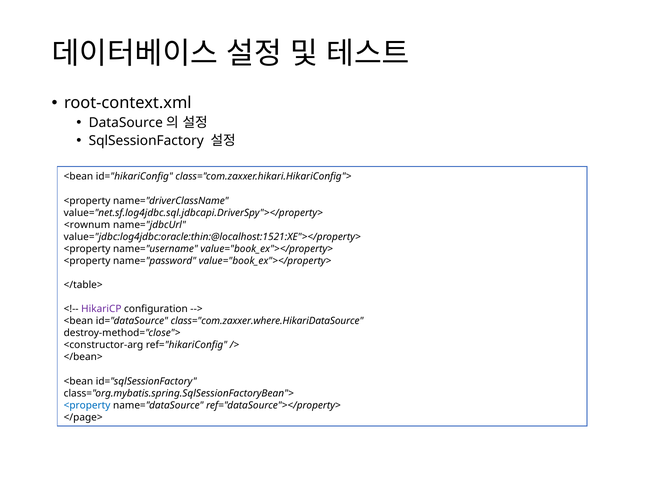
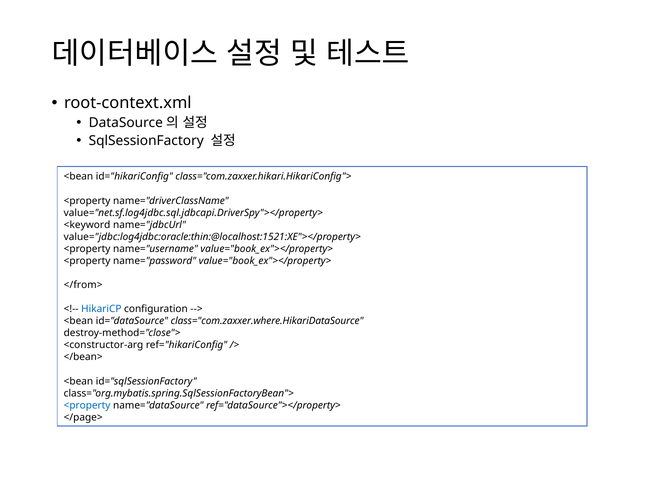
<rownum: <rownum -> <keyword
</table>: </table> -> </from>
HikariCP colour: purple -> blue
